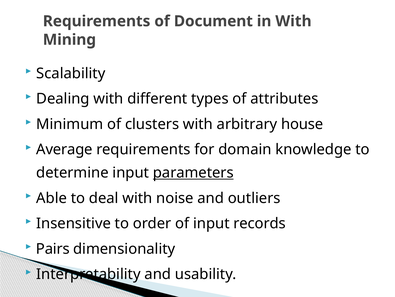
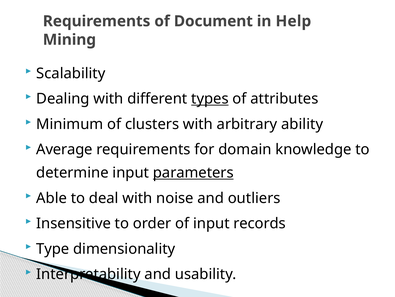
in With: With -> Help
types underline: none -> present
house: house -> ability
Pairs: Pairs -> Type
